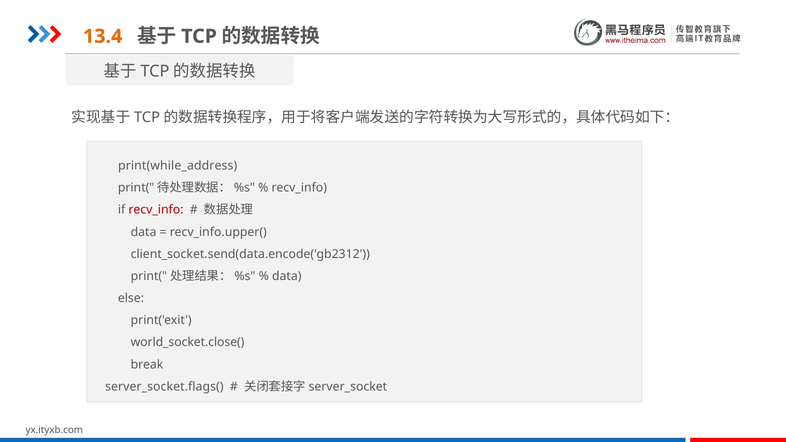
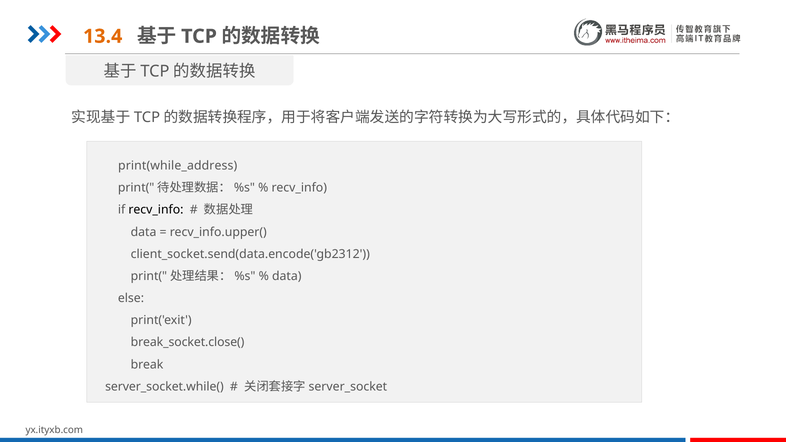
recv_info at (156, 210) colour: red -> black
world_socket.close(: world_socket.close( -> break_socket.close(
server_socket.flags(: server_socket.flags( -> server_socket.while(
